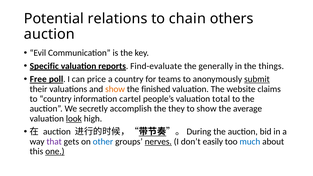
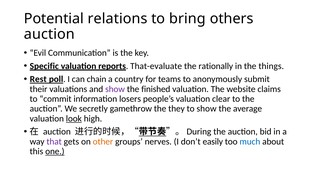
chain: chain -> bring
Find-evaluate: Find-evaluate -> That-evaluate
generally: generally -> rationally
Free: Free -> Rest
price: price -> chain
submit underline: present -> none
show at (115, 89) colour: orange -> purple
to country: country -> commit
cartel: cartel -> losers
total: total -> clear
accomplish: accomplish -> gamethrow
other colour: blue -> orange
nerves underline: present -> none
